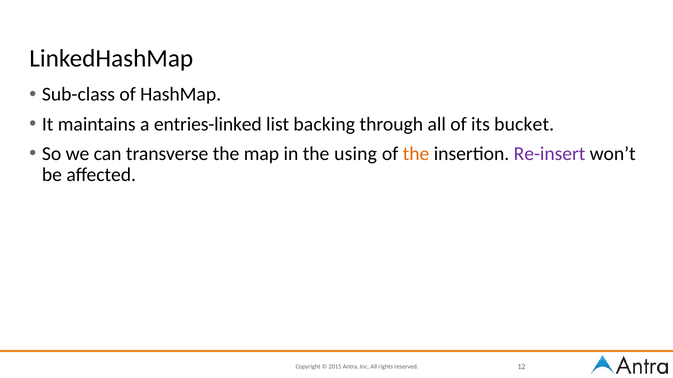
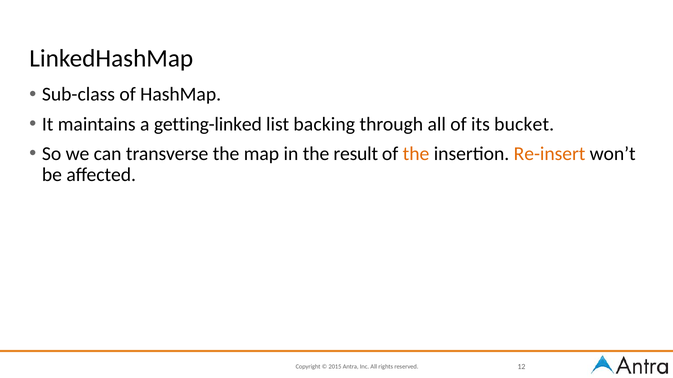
entries-linked: entries-linked -> getting-linked
using: using -> result
Re-insert colour: purple -> orange
